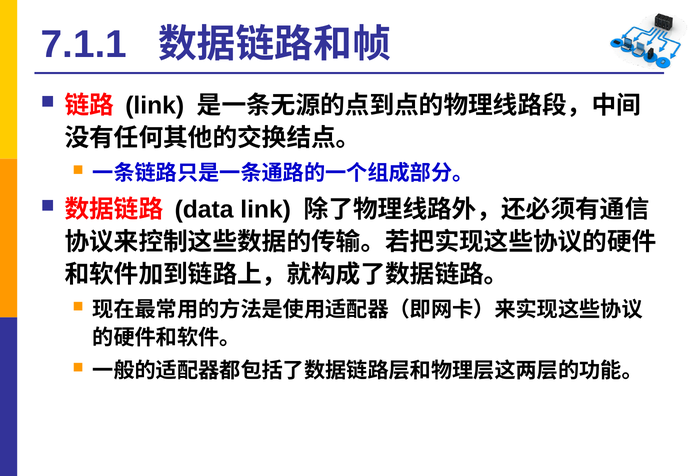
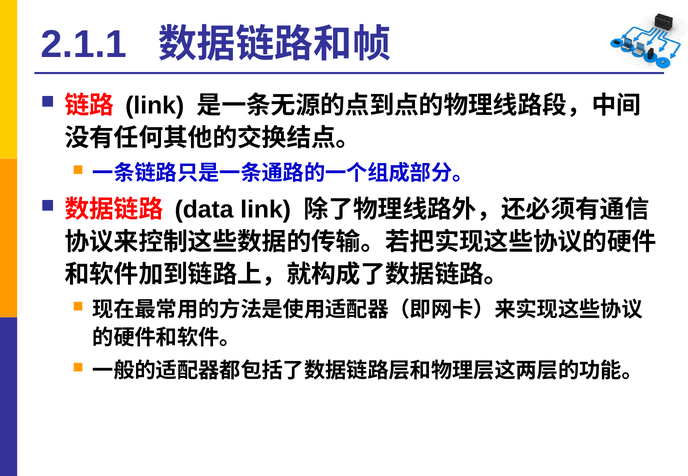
7.1.1: 7.1.1 -> 2.1.1
